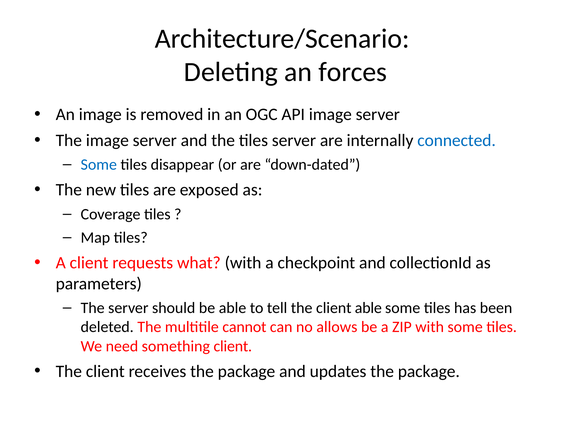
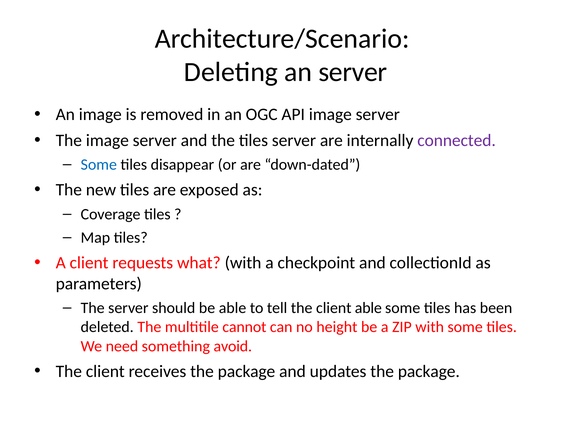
an forces: forces -> server
connected colour: blue -> purple
allows: allows -> height
something client: client -> avoid
